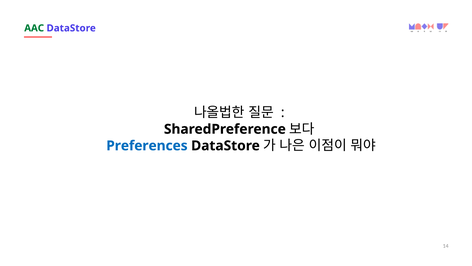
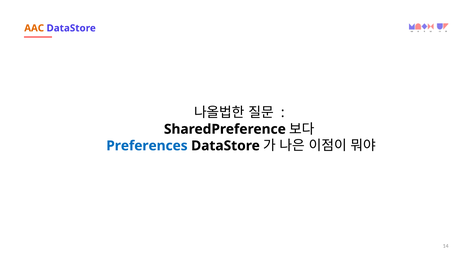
AAC colour: green -> orange
